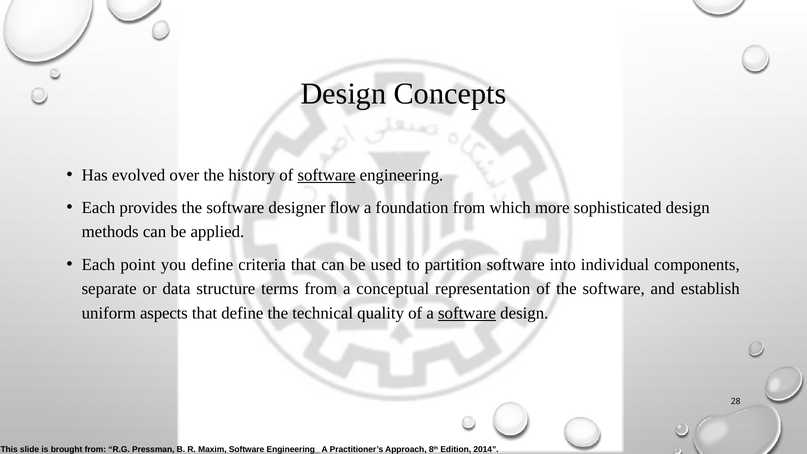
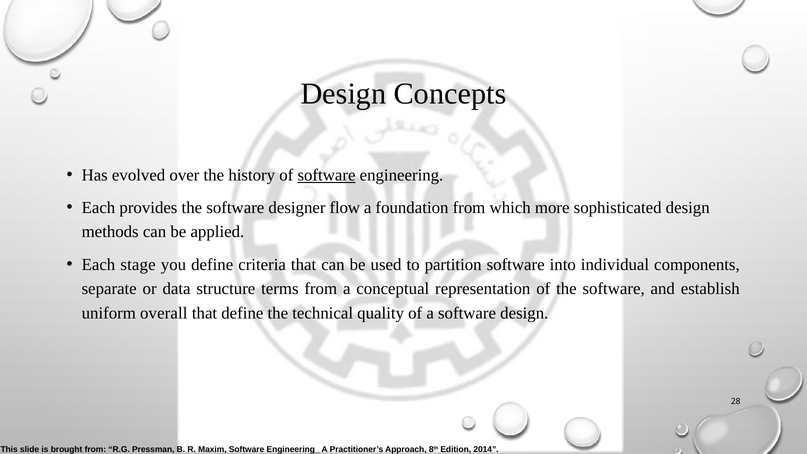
point: point -> stage
aspects: aspects -> overall
software at (467, 313) underline: present -> none
